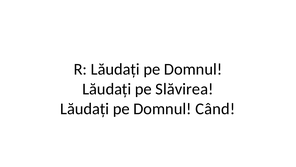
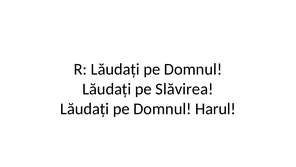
Când: Când -> Harul
